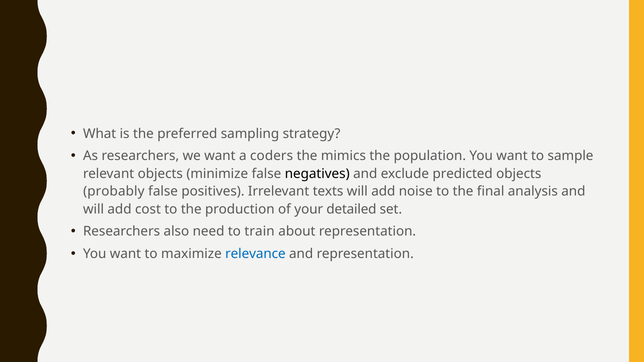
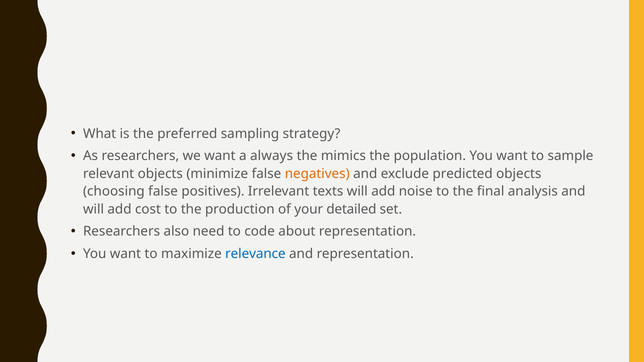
coders: coders -> always
negatives colour: black -> orange
probably: probably -> choosing
train: train -> code
